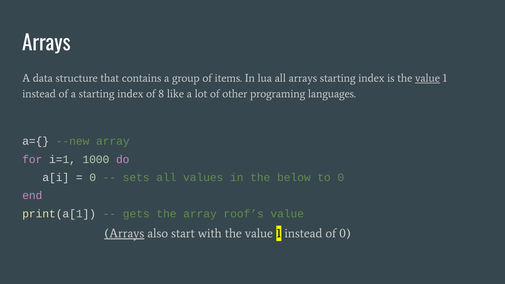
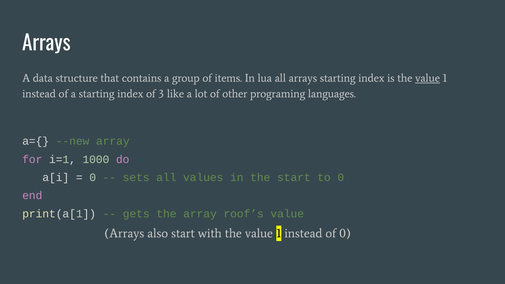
8: 8 -> 3
the below: below -> start
Arrays at (124, 234) underline: present -> none
